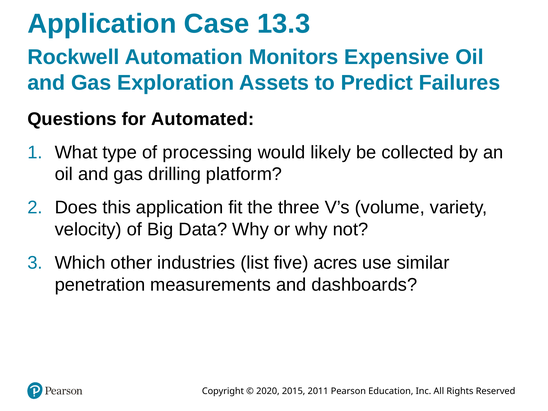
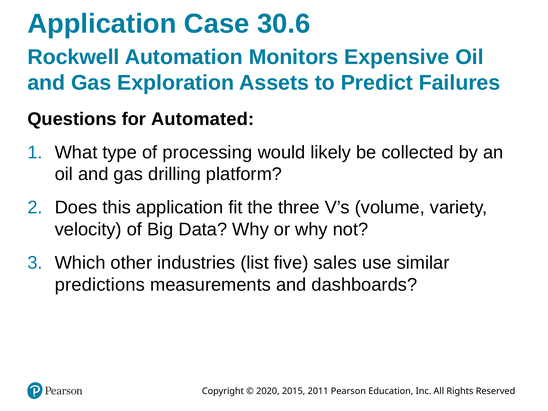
13.3: 13.3 -> 30.6
acres: acres -> sales
penetration: penetration -> predictions
